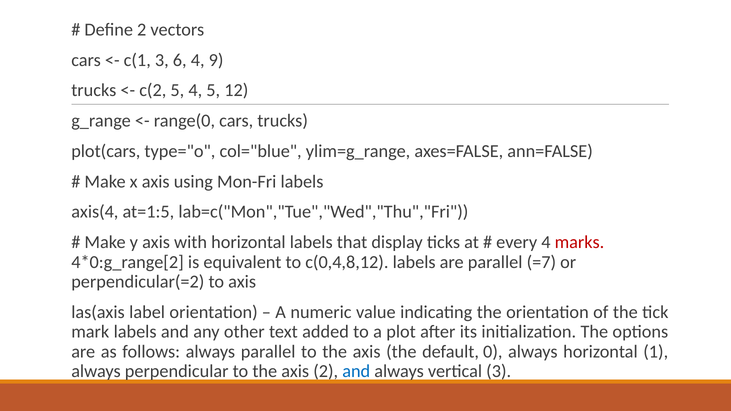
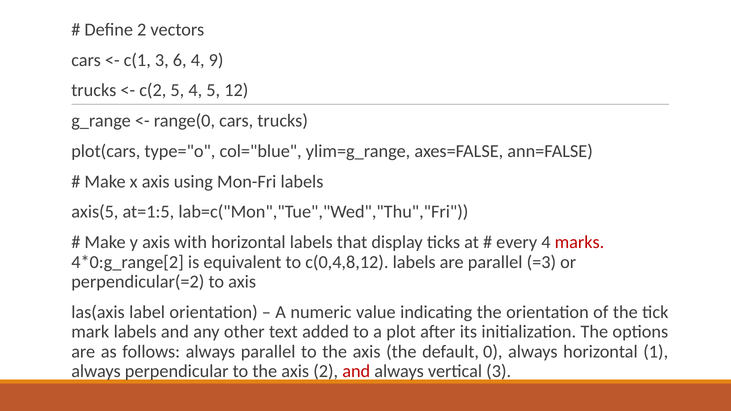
axis(4: axis(4 -> axis(5
=7: =7 -> =3
and at (356, 371) colour: blue -> red
